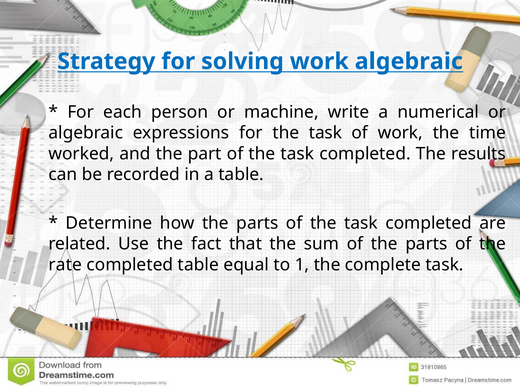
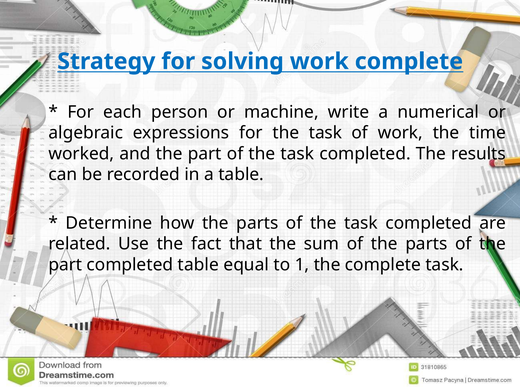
work algebraic: algebraic -> complete
rate at (65, 265): rate -> part
